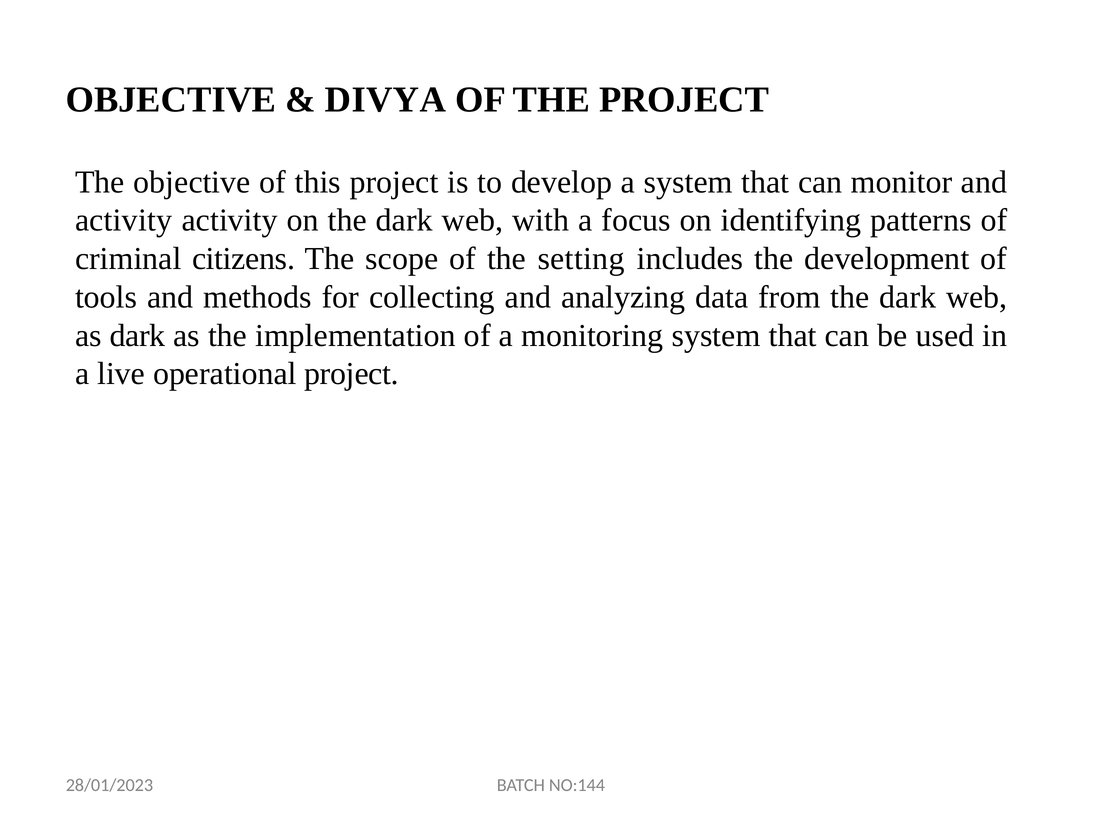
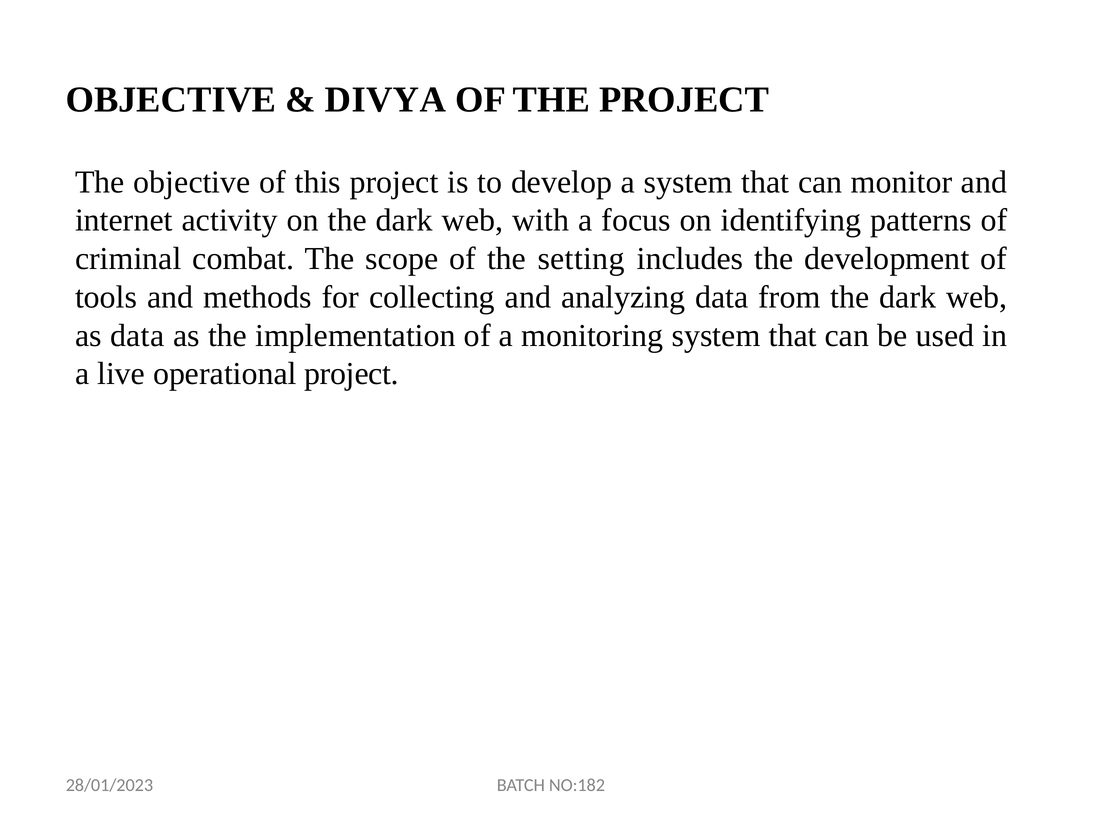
activity at (124, 221): activity -> internet
citizens: citizens -> combat
as dark: dark -> data
NO:144: NO:144 -> NO:182
